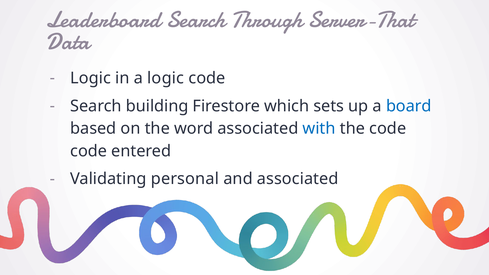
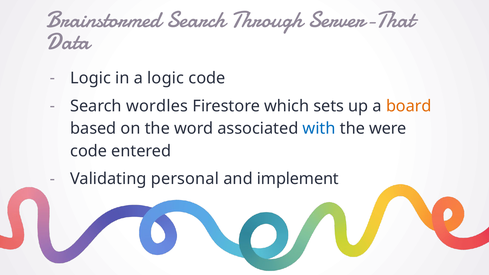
Leaderboard: Leaderboard -> Brainstormed
building: building -> wordles
board colour: blue -> orange
the code: code -> were
and associated: associated -> implement
